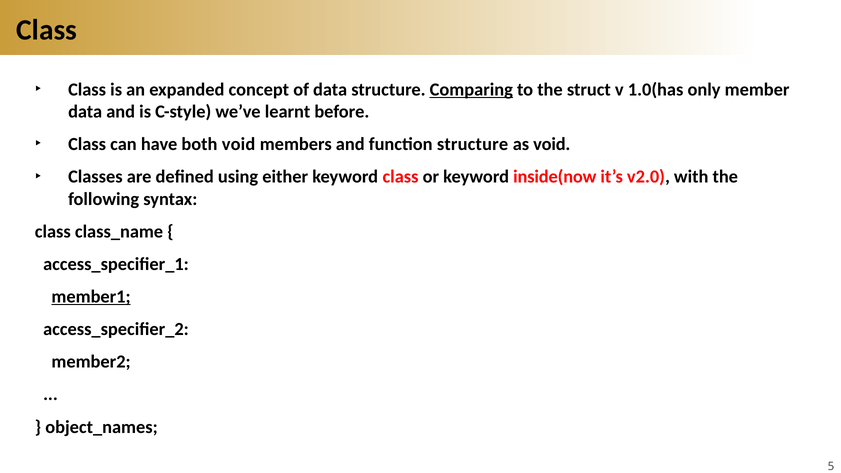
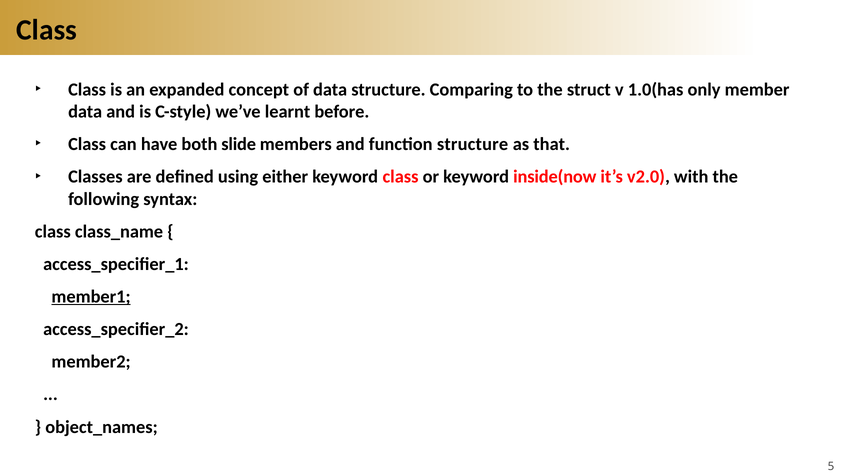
Comparing underline: present -> none
both void: void -> slide
as void: void -> that
